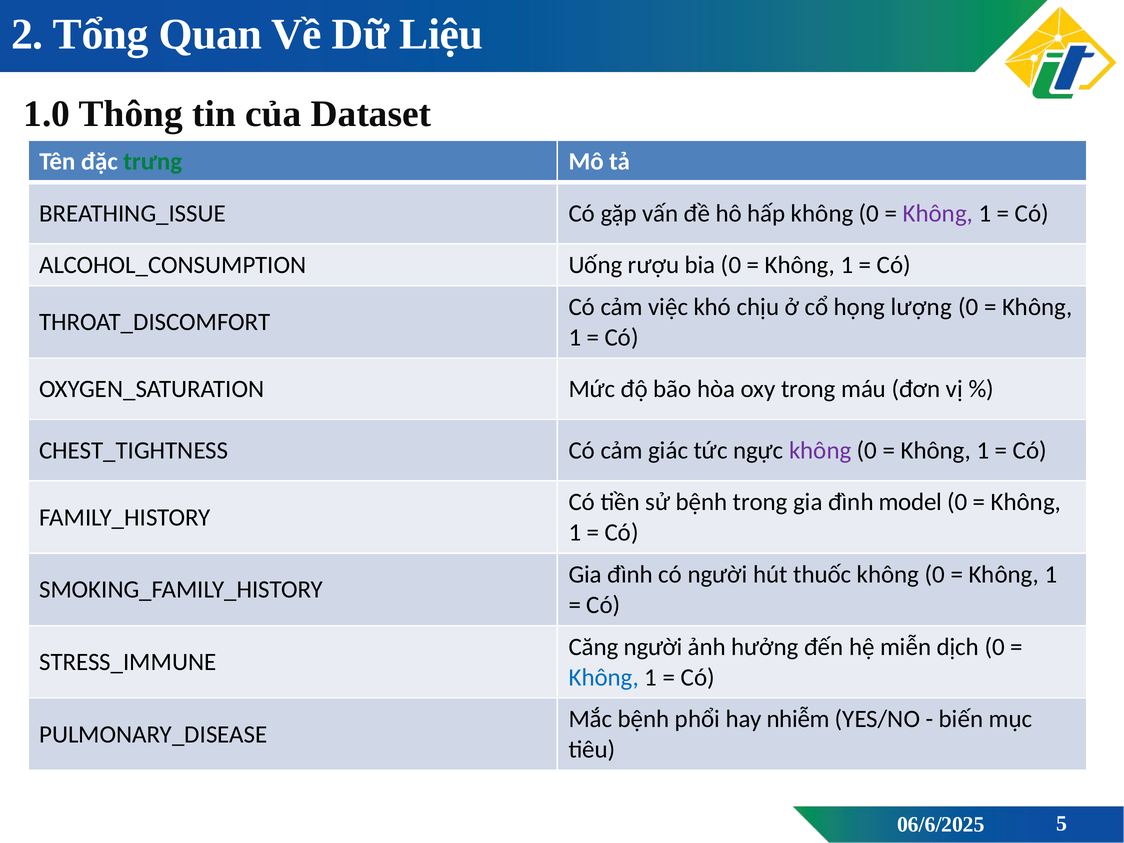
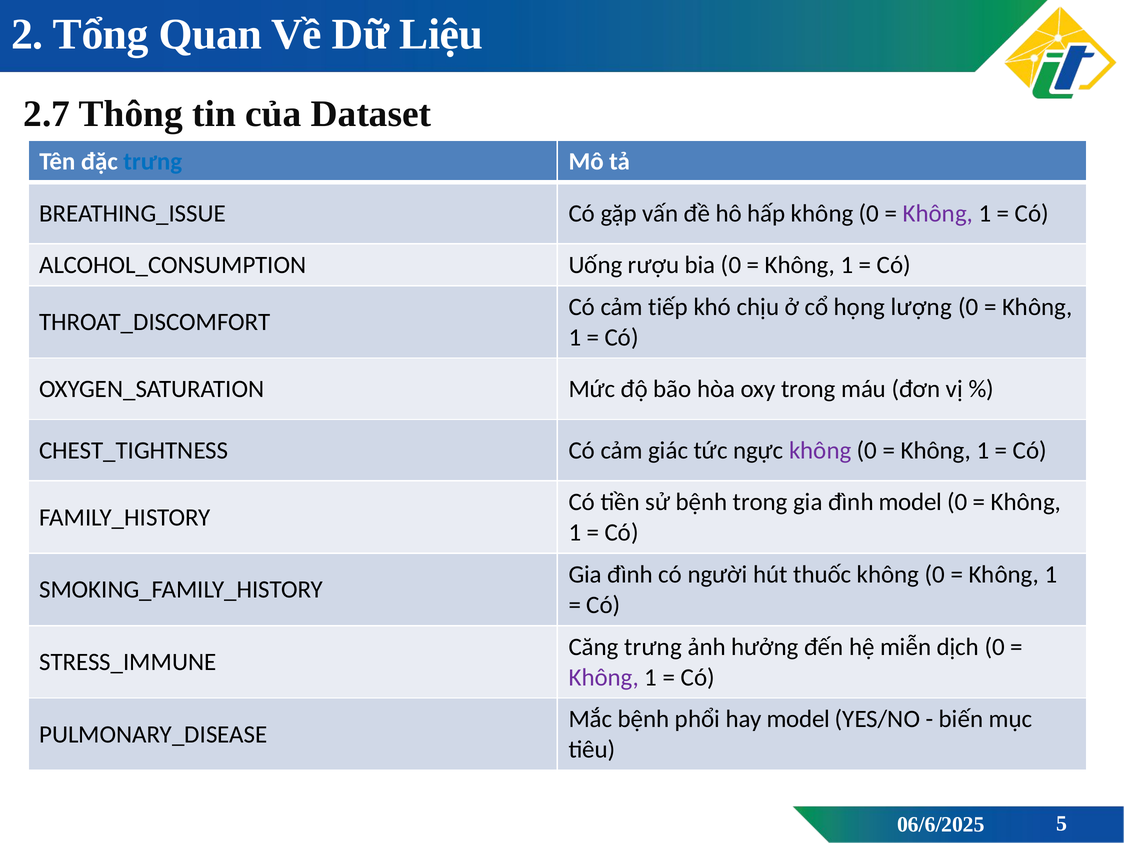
1.0: 1.0 -> 2.7
trưng at (153, 162) colour: green -> blue
việc: việc -> tiếp
Căng người: người -> trưng
Không at (604, 677) colour: blue -> purple
hay nhiễm: nhiễm -> model
